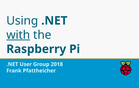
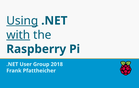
Using underline: none -> present
